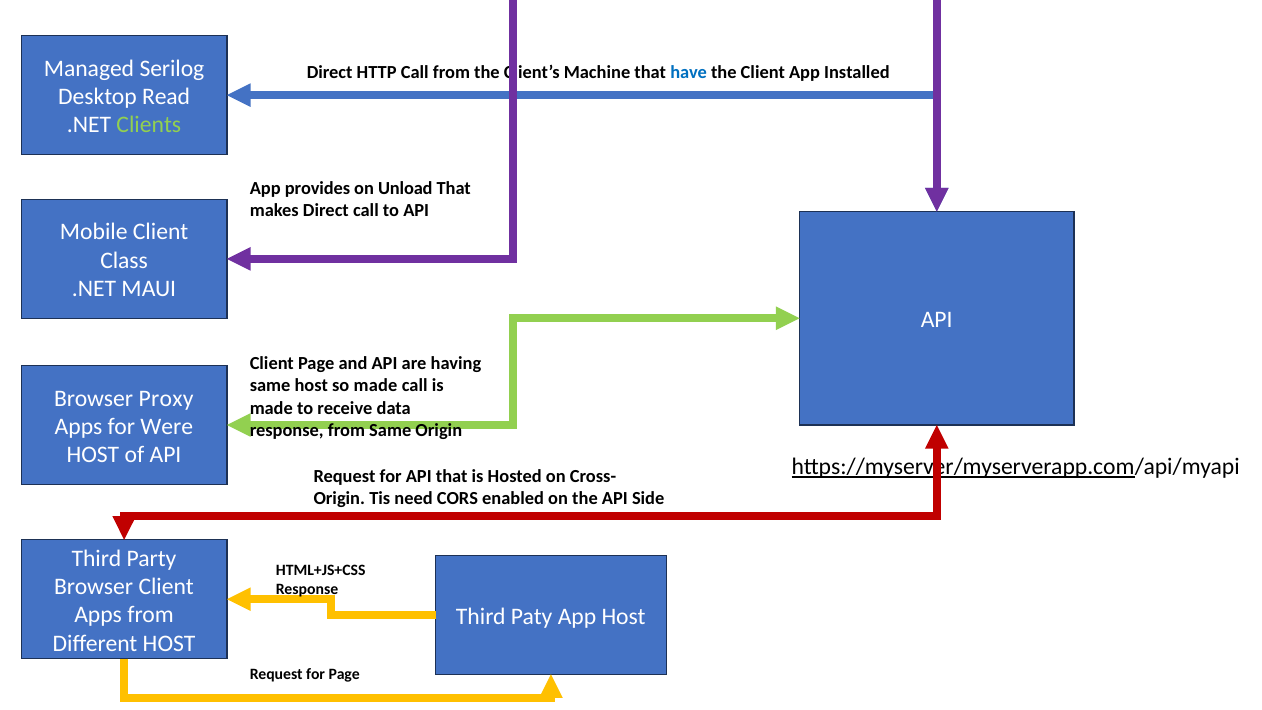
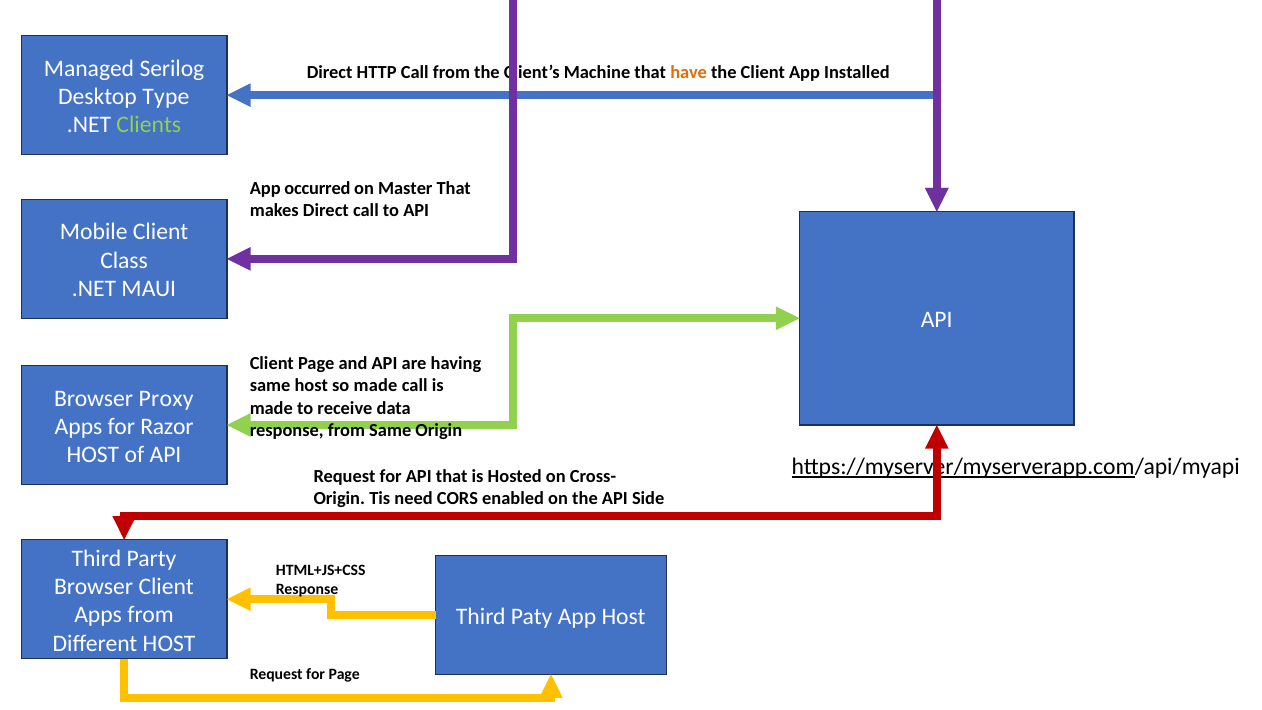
have colour: blue -> orange
Read: Read -> Type
provides: provides -> occurred
Unload: Unload -> Master
Were: Were -> Razor
